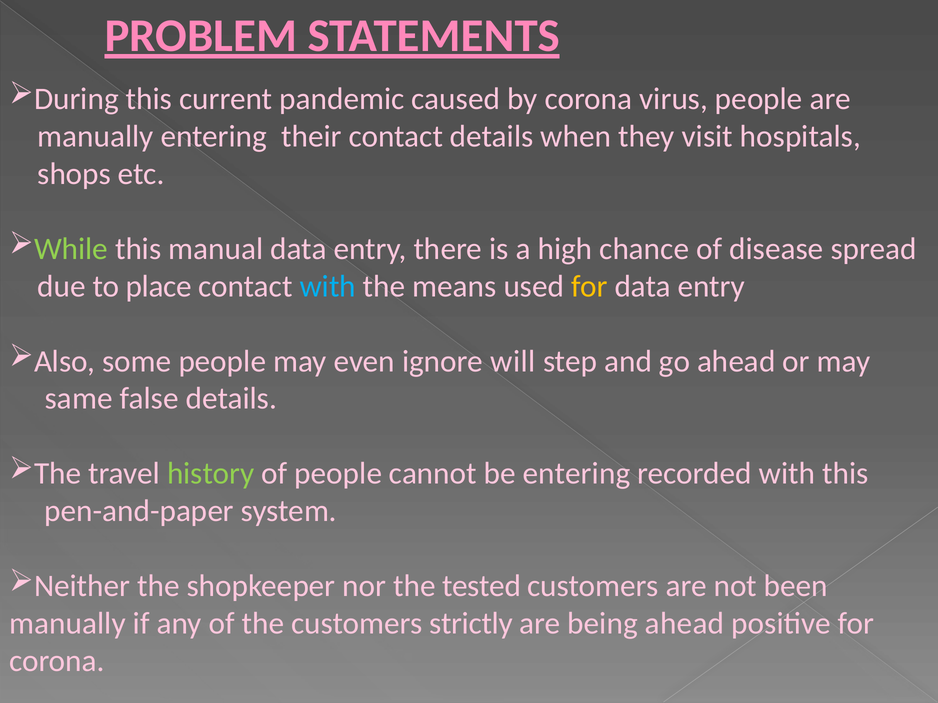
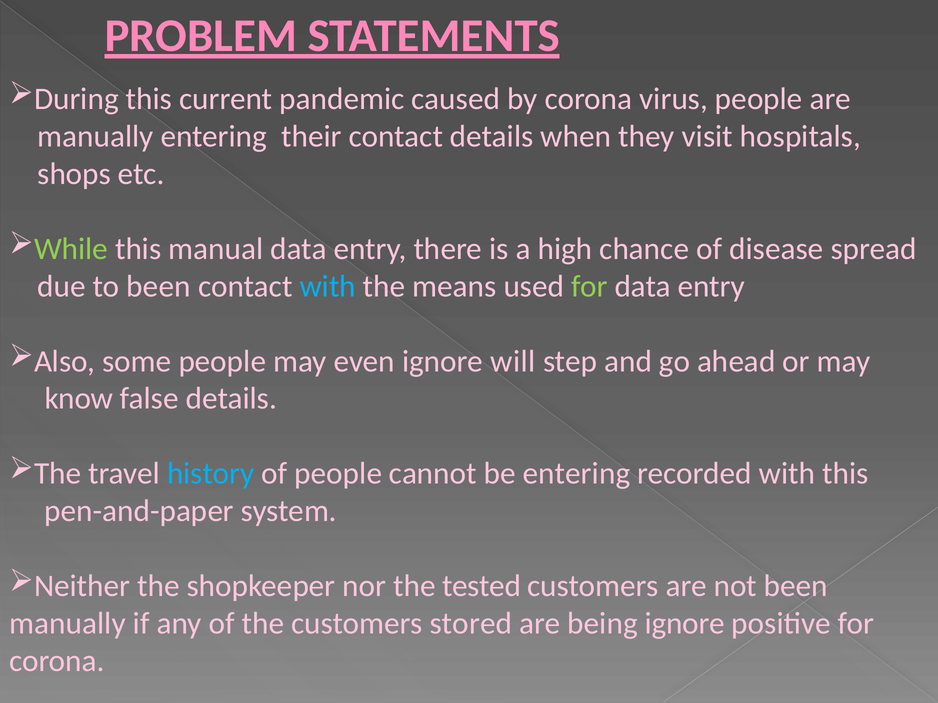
to place: place -> been
for at (589, 286) colour: yellow -> light green
same: same -> know
history colour: light green -> light blue
strictly: strictly -> stored
being ahead: ahead -> ignore
